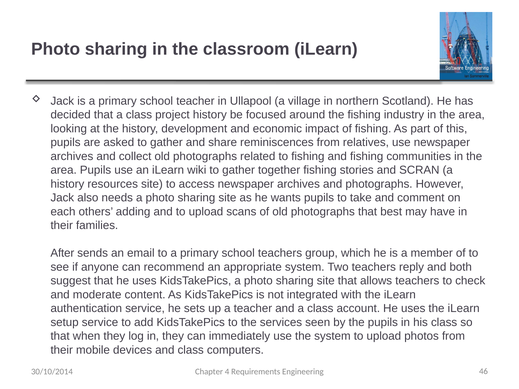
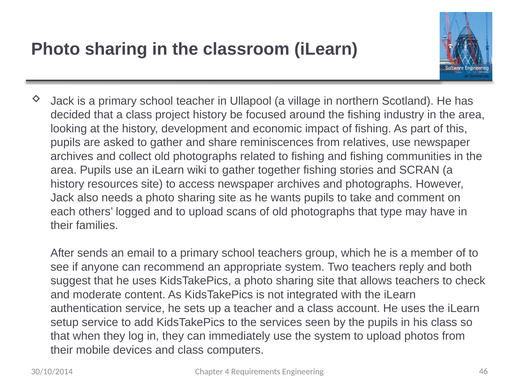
adding: adding -> logged
best: best -> type
